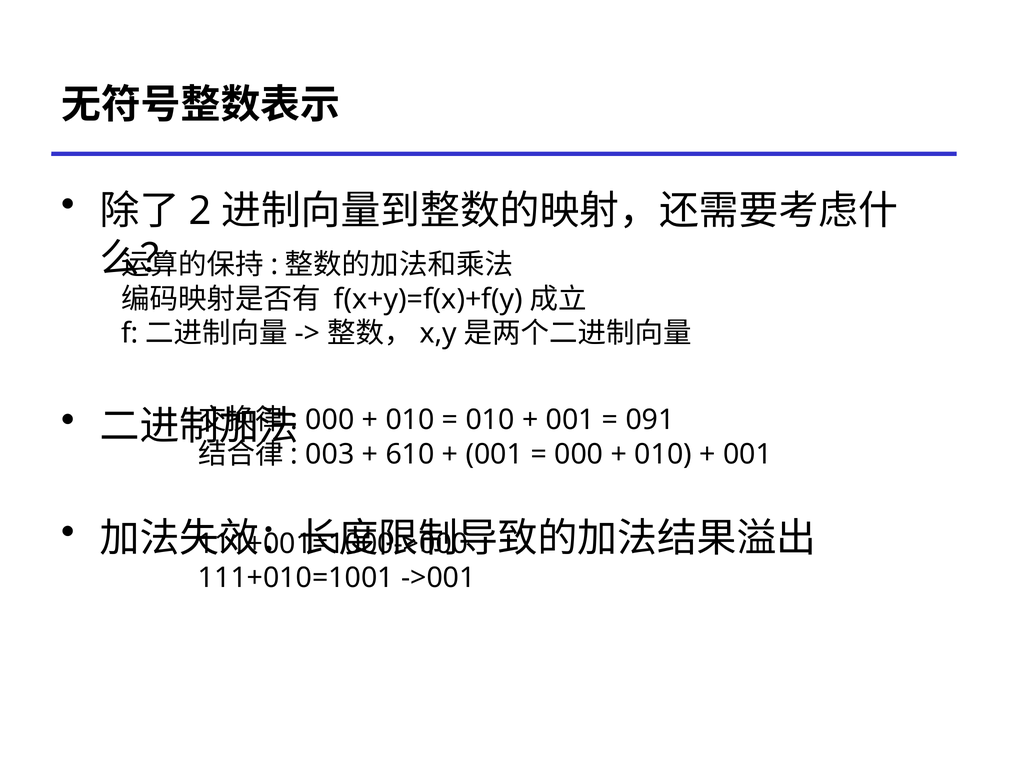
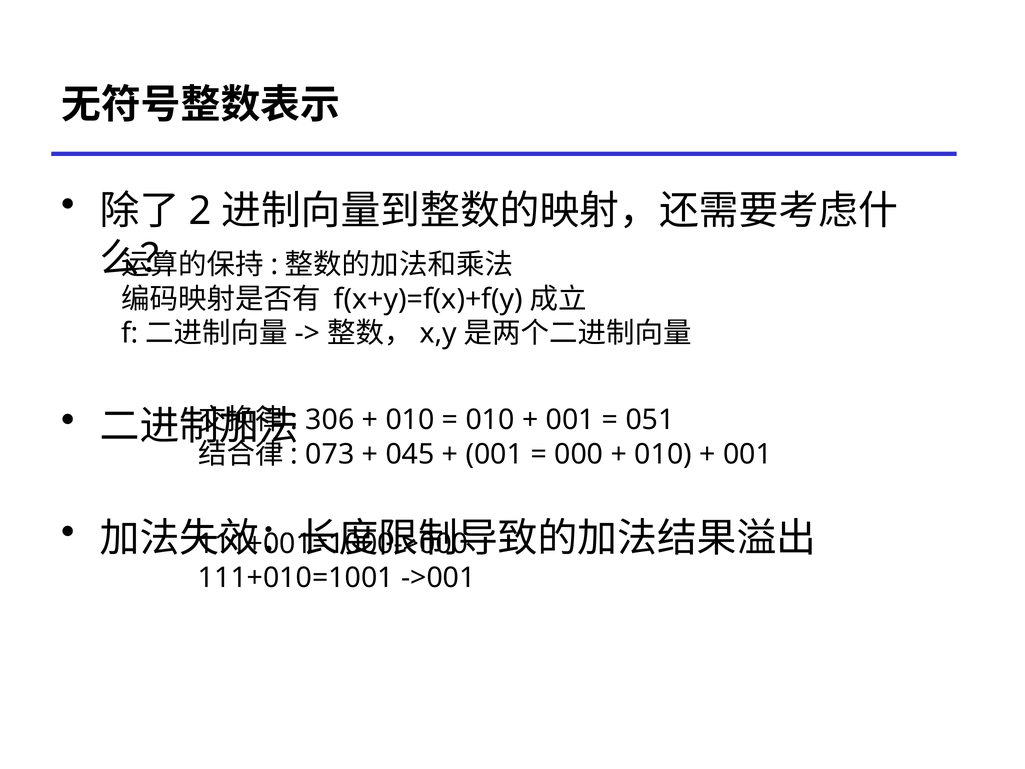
000 at (330, 420): 000 -> 306
091: 091 -> 051
003: 003 -> 073
610: 610 -> 045
